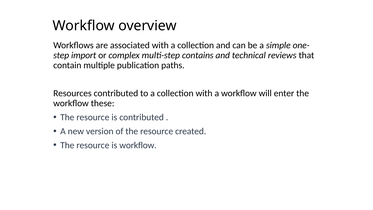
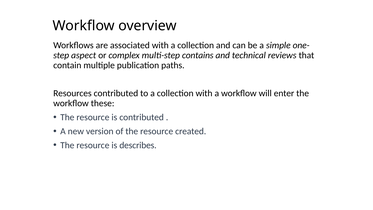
import: import -> aspect
is workflow: workflow -> describes
